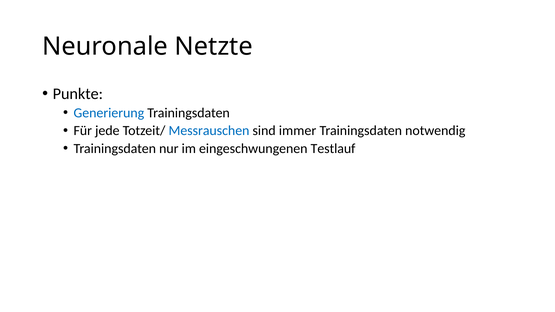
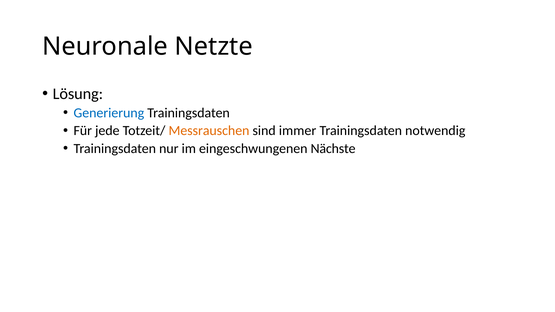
Punkte: Punkte -> Lösung
Messrauschen colour: blue -> orange
Testlauf: Testlauf -> Nächste
